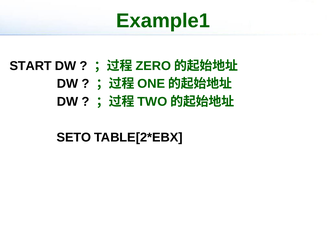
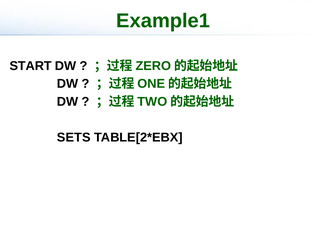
SETO: SETO -> SETS
